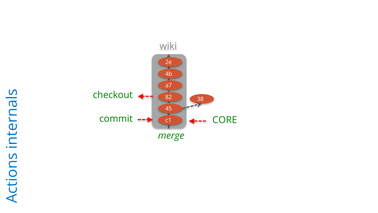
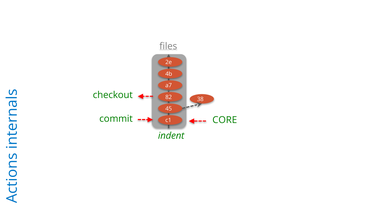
wiki: wiki -> files
merge: merge -> indent
